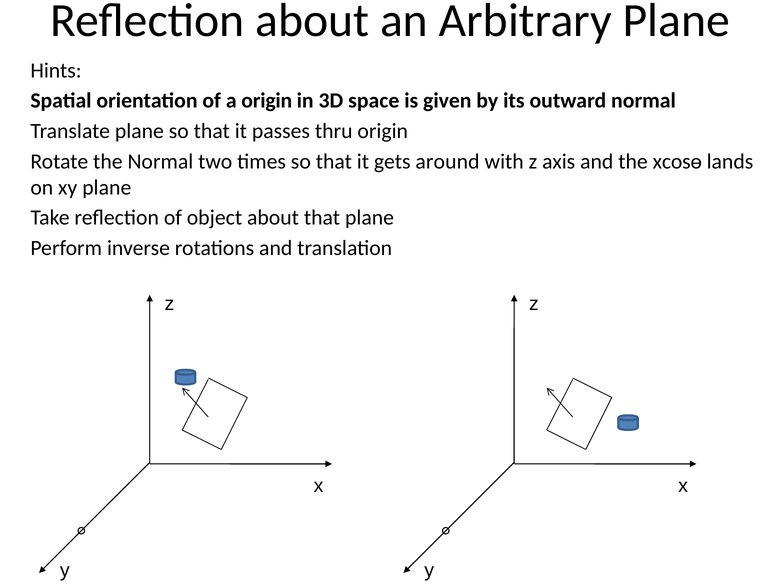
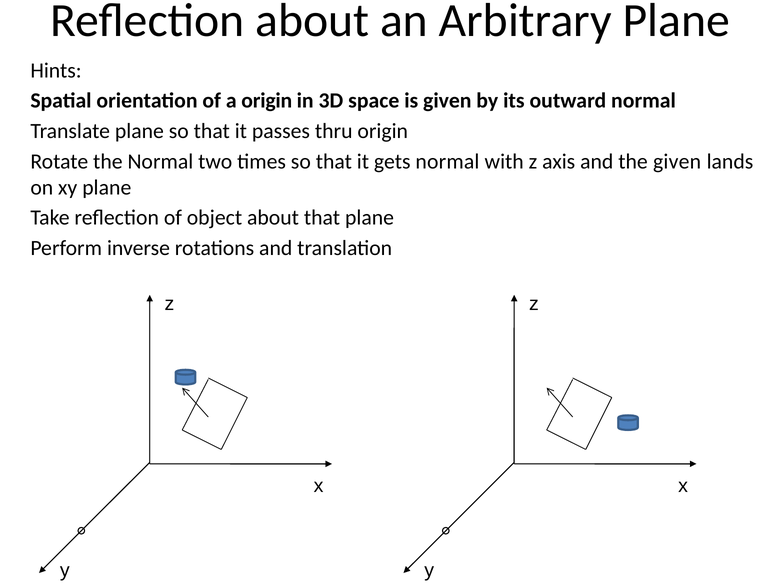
gets around: around -> normal
the xcosѳ: xcosѳ -> given
